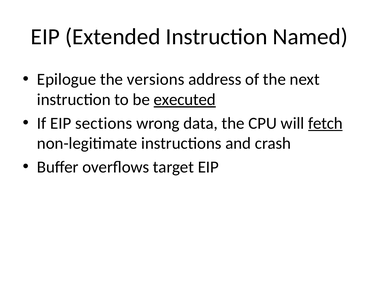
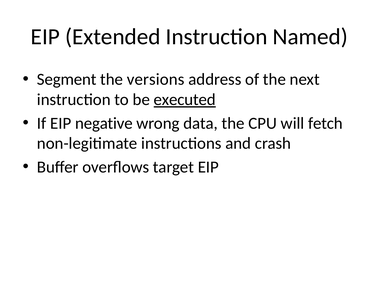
Epilogue: Epilogue -> Segment
sections: sections -> negative
fetch underline: present -> none
